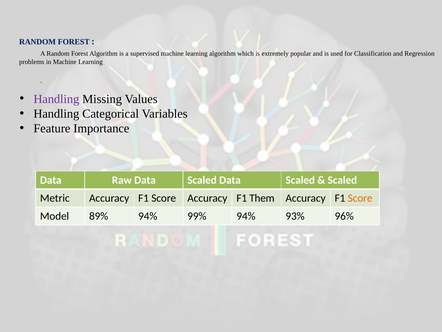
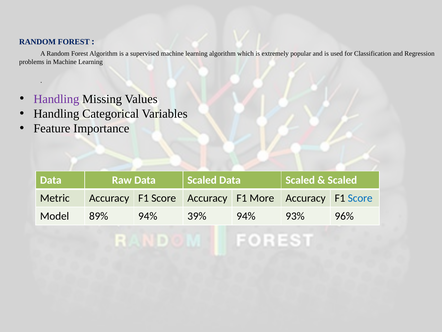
Them: Them -> More
Score at (360, 198) colour: orange -> blue
99%: 99% -> 39%
